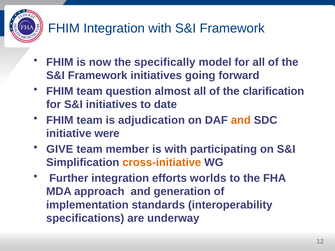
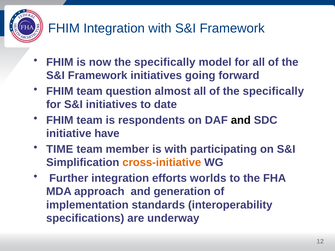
of the clarification: clarification -> specifically
adjudication: adjudication -> respondents
and at (241, 120) colour: orange -> black
were: were -> have
GIVE: GIVE -> TIME
